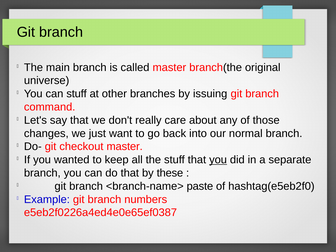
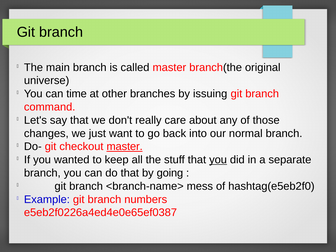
can stuff: stuff -> time
master at (125, 147) underline: none -> present
these: these -> going
paste: paste -> mess
